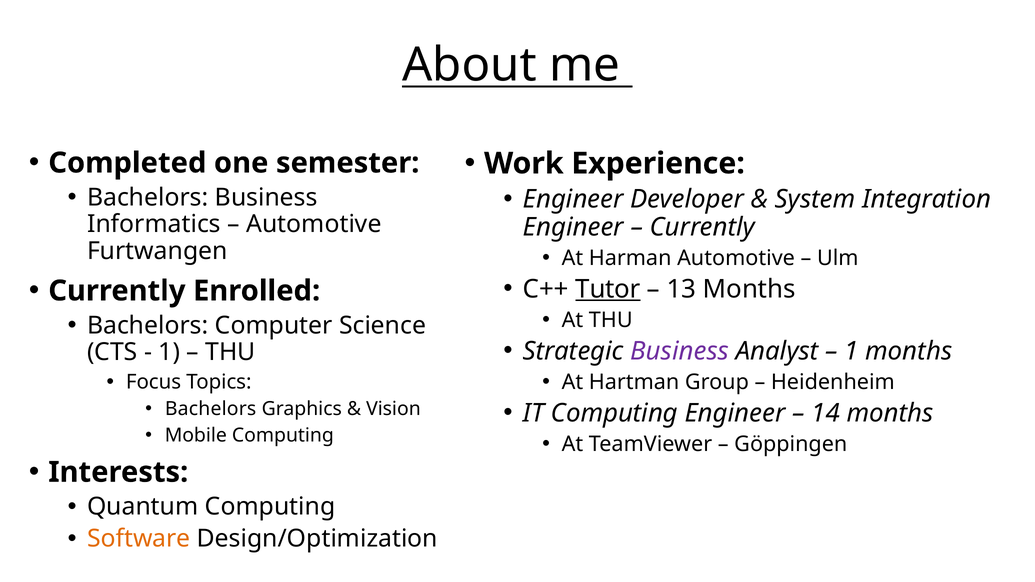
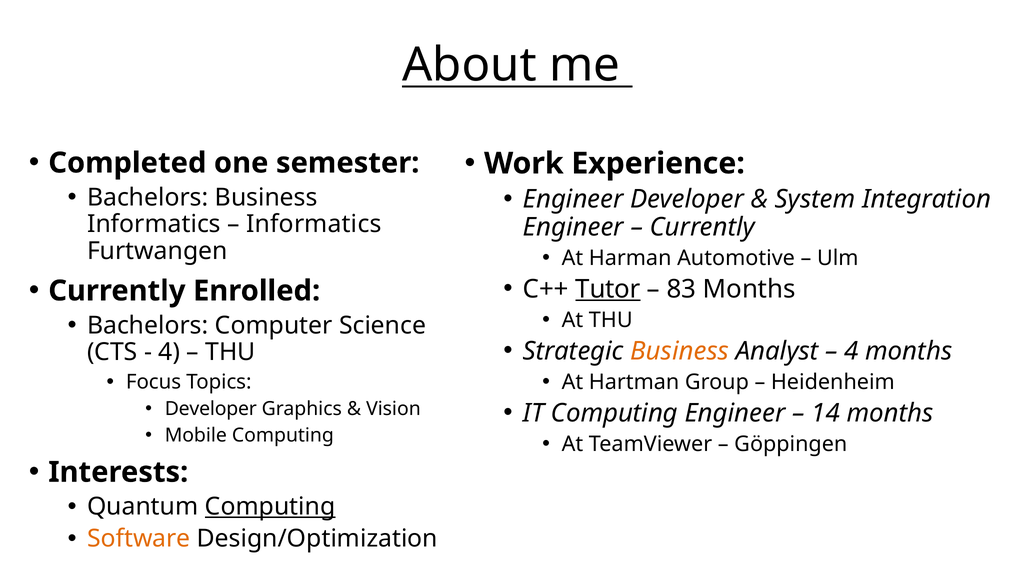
Automotive at (314, 224): Automotive -> Informatics
13: 13 -> 83
Business at (680, 351) colour: purple -> orange
1 at (851, 351): 1 -> 4
1 at (169, 352): 1 -> 4
Bachelors at (211, 409): Bachelors -> Developer
Computing at (270, 507) underline: none -> present
